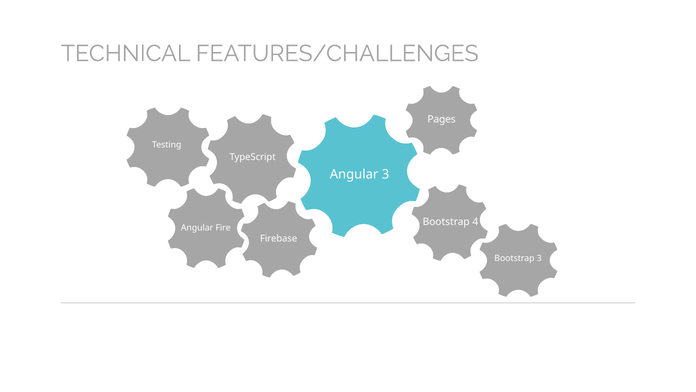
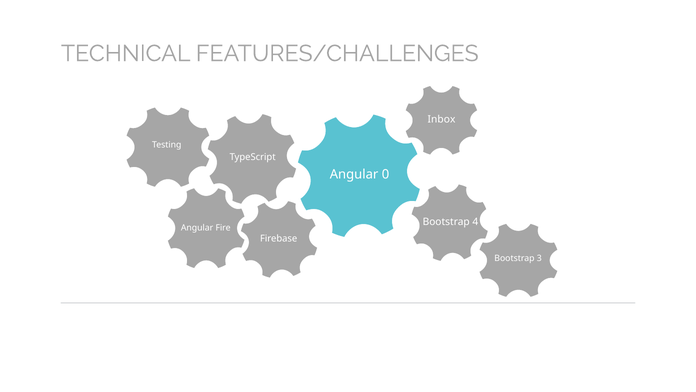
Pages: Pages -> Inbox
Angular 3: 3 -> 0
